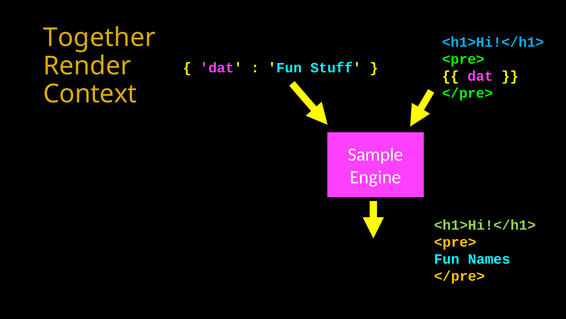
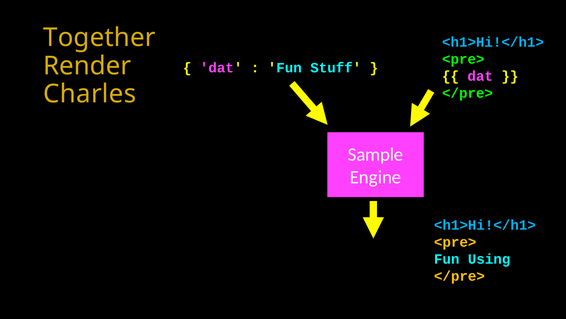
Context: Context -> Charles
<h1>Hi!</h1> at (485, 225) colour: light green -> light blue
Names: Names -> Using
